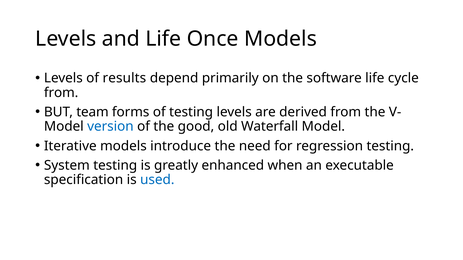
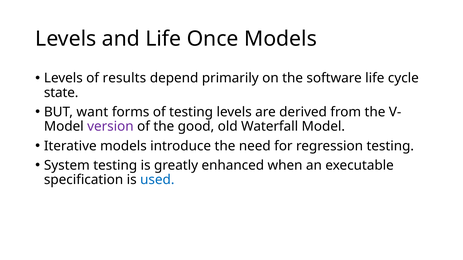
from at (61, 93): from -> state
team: team -> want
version colour: blue -> purple
